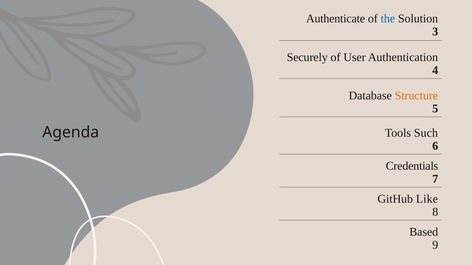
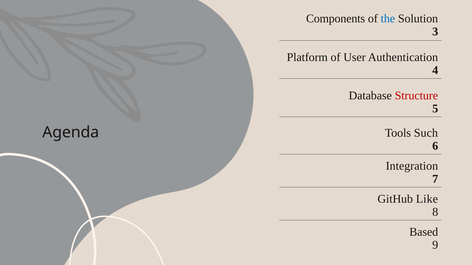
Authenticate: Authenticate -> Components
Securely: Securely -> Platform
Structure colour: orange -> red
Credentials: Credentials -> Integration
